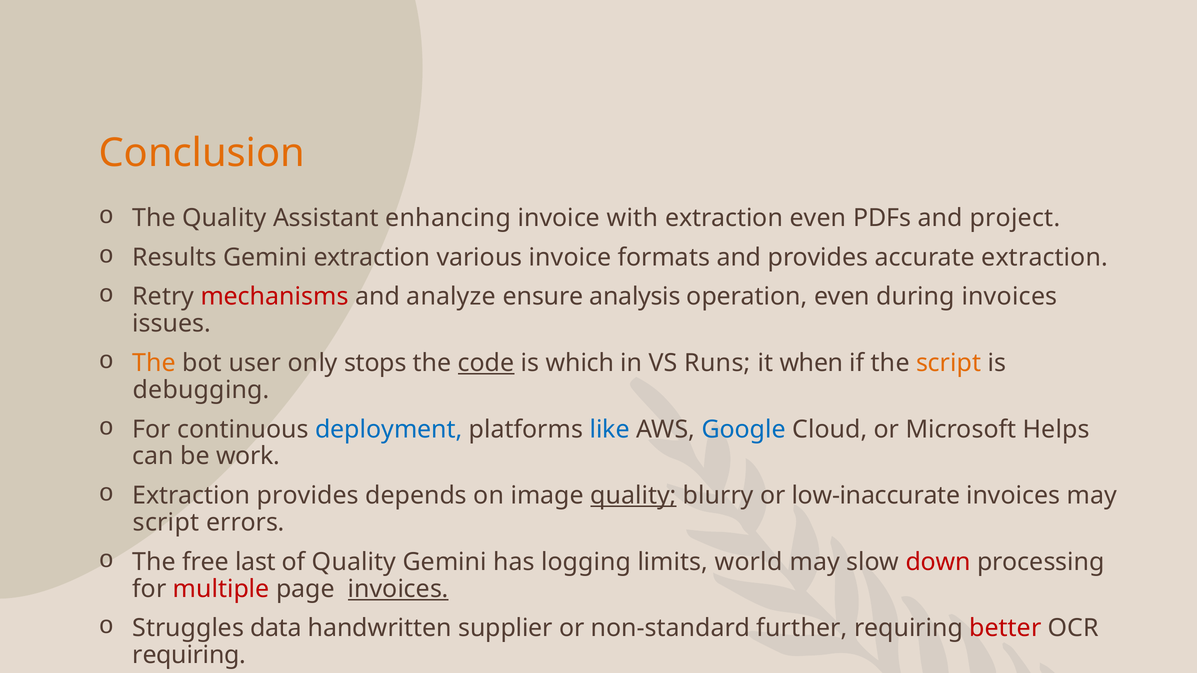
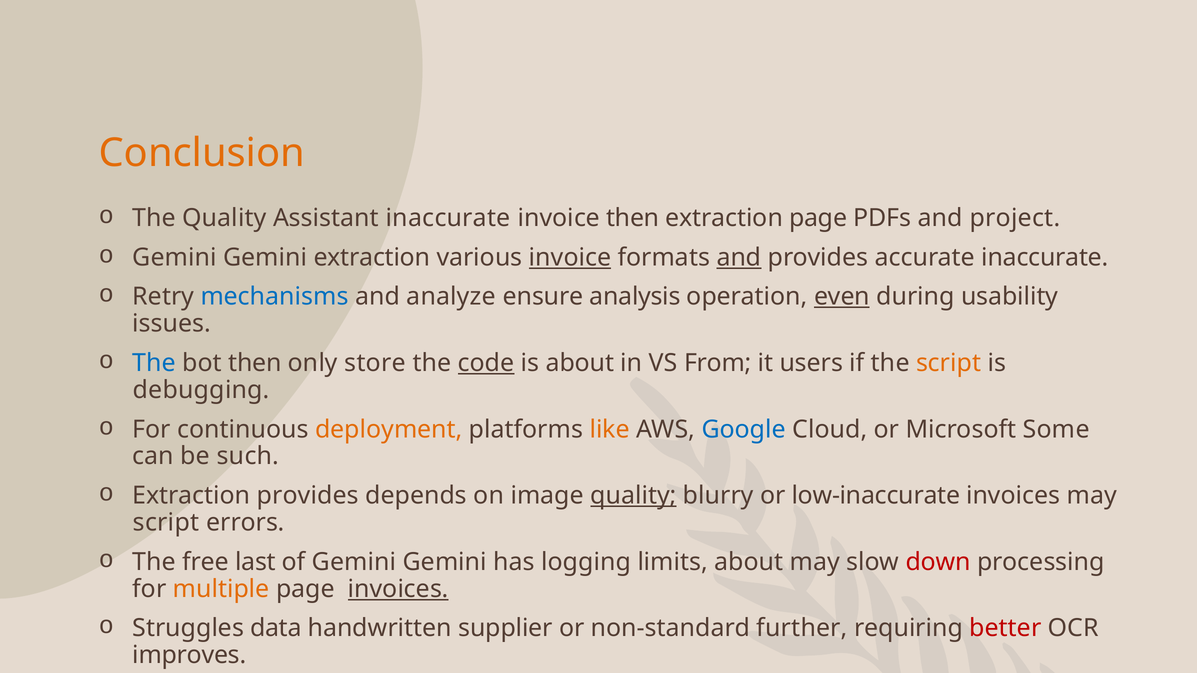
Assistant enhancing: enhancing -> inaccurate
invoice with: with -> then
extraction even: even -> page
Results at (175, 257): Results -> Gemini
invoice at (570, 257) underline: none -> present
and at (739, 257) underline: none -> present
accurate extraction: extraction -> inaccurate
mechanisms colour: red -> blue
even at (842, 297) underline: none -> present
during invoices: invoices -> usability
The at (154, 363) colour: orange -> blue
bot user: user -> then
stops: stops -> store
is which: which -> about
Runs: Runs -> From
when: when -> users
deployment colour: blue -> orange
like colour: blue -> orange
Helps: Helps -> Some
be work: work -> such
of Quality: Quality -> Gemini
limits world: world -> about
multiple colour: red -> orange
requiring at (189, 655): requiring -> improves
